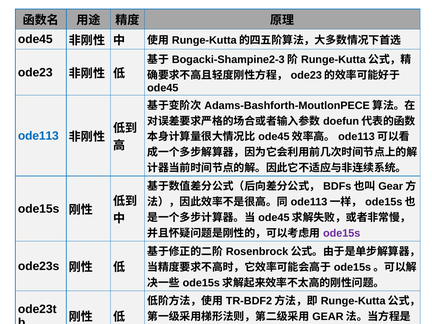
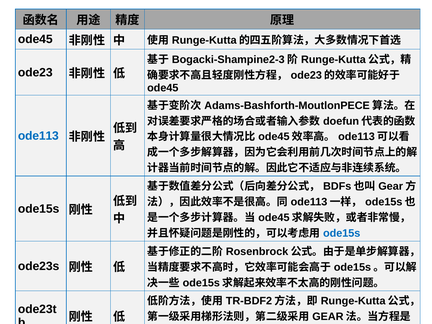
ode15s at (342, 233) colour: purple -> blue
